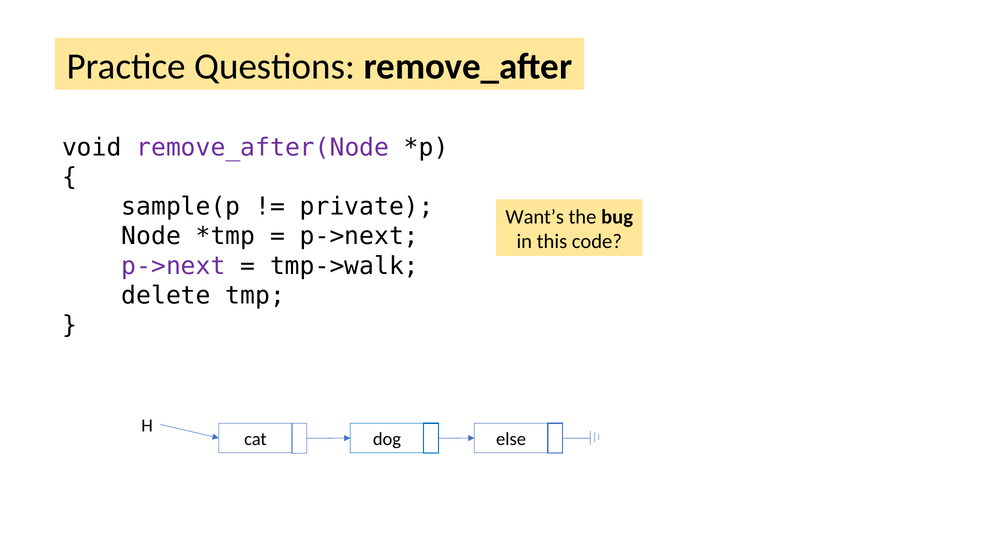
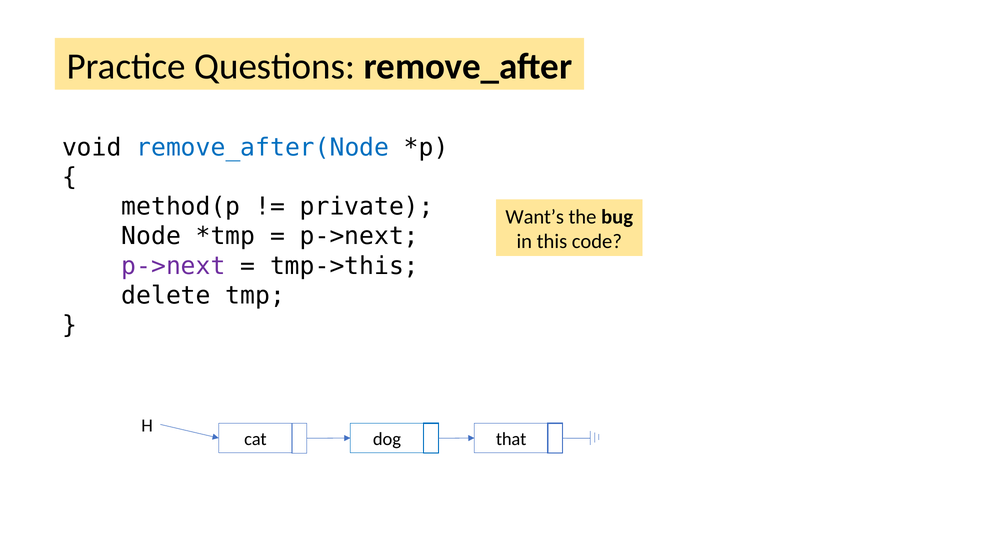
remove_after(Node colour: purple -> blue
sample(p: sample(p -> method(p
tmp->walk: tmp->walk -> tmp->this
else: else -> that
